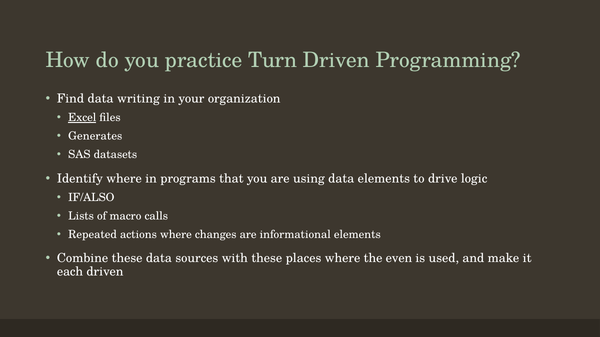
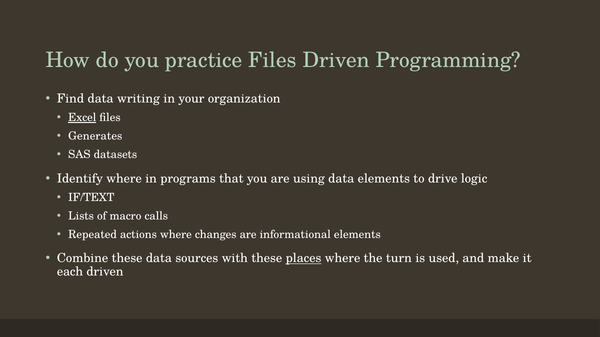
practice Turn: Turn -> Files
IF/ALSO: IF/ALSO -> IF/TEXT
places underline: none -> present
even: even -> turn
